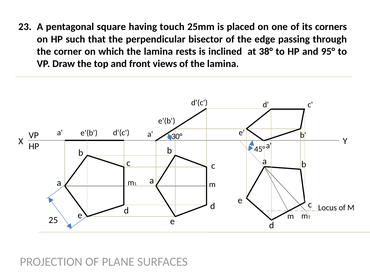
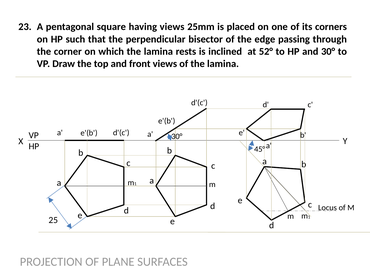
having touch: touch -> views
38°: 38° -> 52°
and 95°: 95° -> 30°
